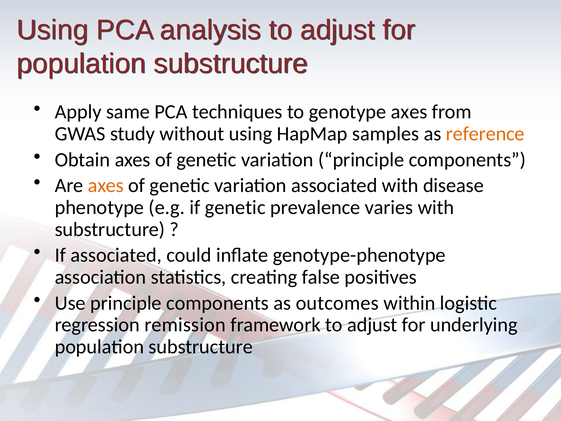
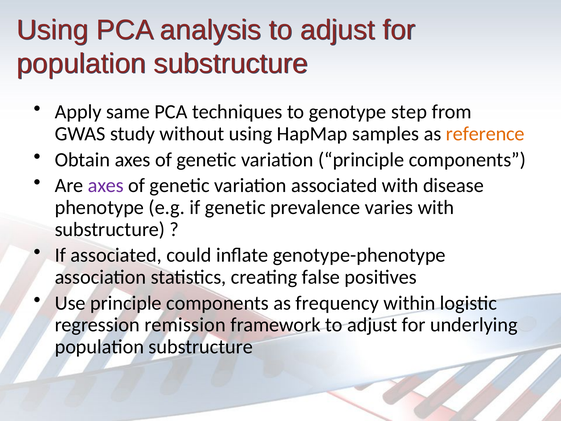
genotype axes: axes -> step
axes at (106, 185) colour: orange -> purple
outcomes: outcomes -> frequency
